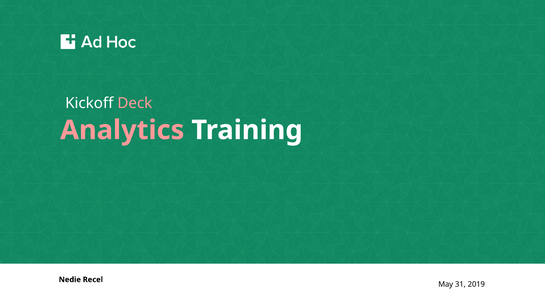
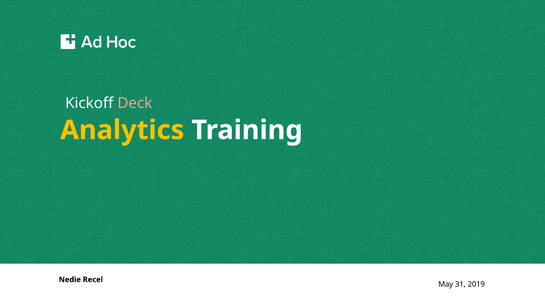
Analytics colour: pink -> yellow
